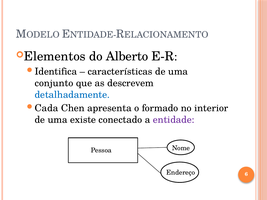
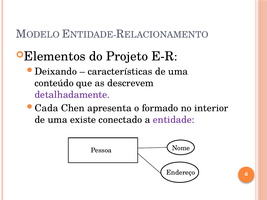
Alberto: Alberto -> Projeto
Identifica: Identifica -> Deixando
conjunto: conjunto -> conteúdo
detalhadamente colour: blue -> purple
